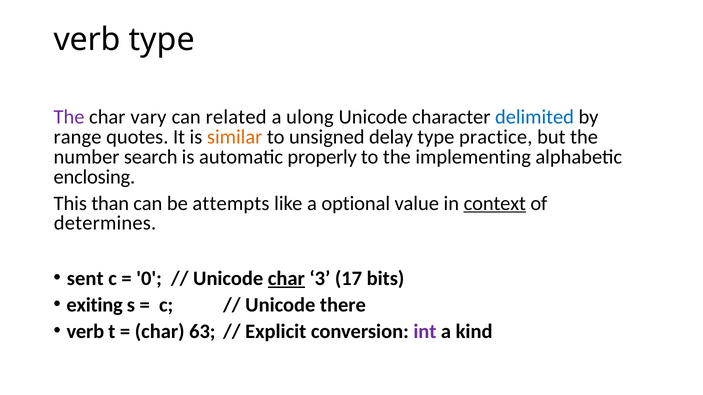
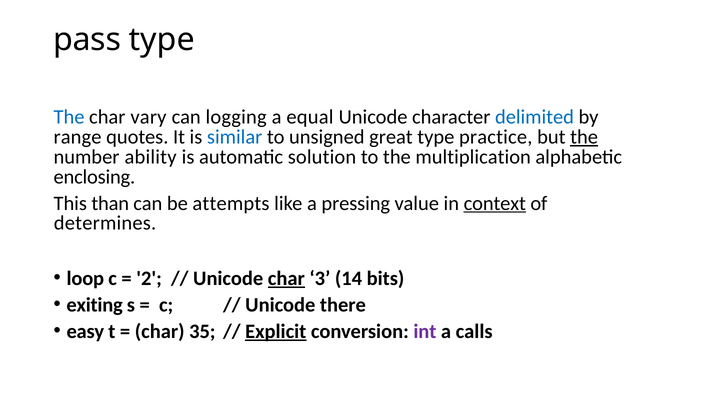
verb at (87, 40): verb -> pass
The at (69, 117) colour: purple -> blue
related: related -> logging
ulong: ulong -> equal
similar colour: orange -> blue
delay: delay -> great
the at (584, 137) underline: none -> present
search: search -> ability
properly: properly -> solution
implementing: implementing -> multiplication
optional: optional -> pressing
sent: sent -> loop
0: 0 -> 2
17: 17 -> 14
verb at (85, 332): verb -> easy
63: 63 -> 35
Explicit underline: none -> present
kind: kind -> calls
